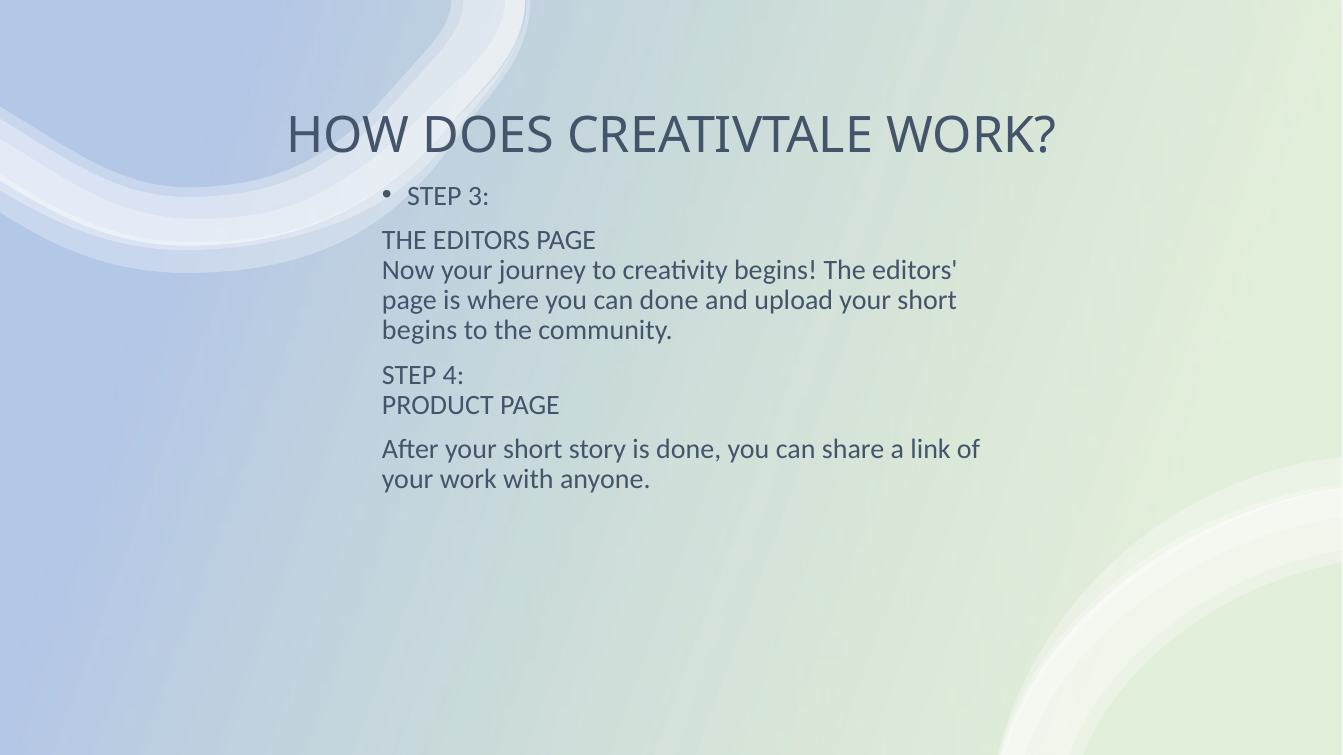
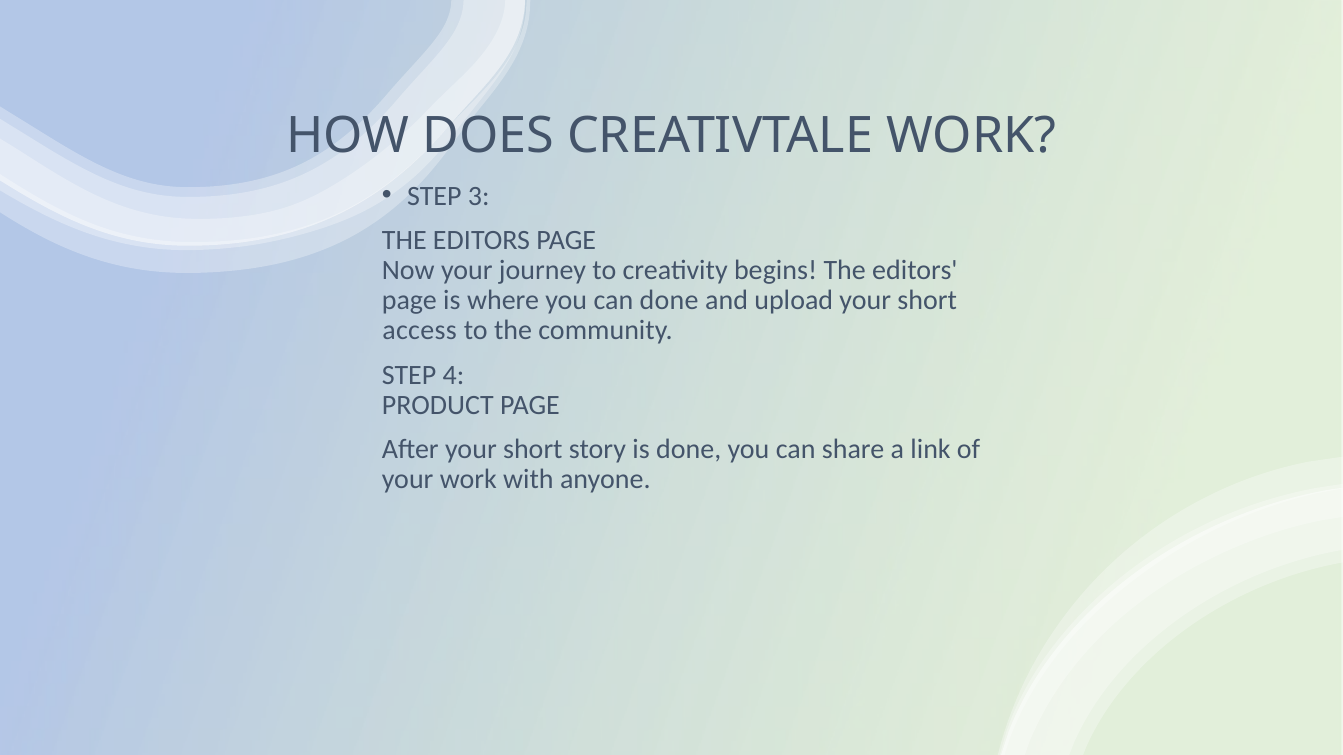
begins at (420, 331): begins -> access
